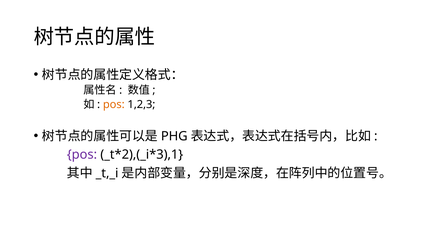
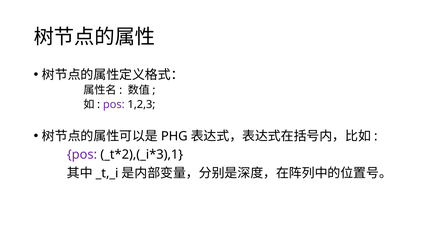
pos at (114, 104) colour: orange -> purple
